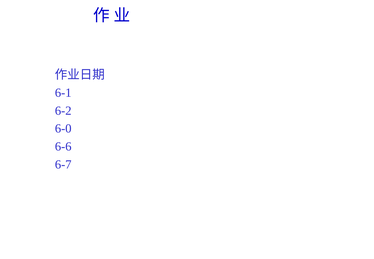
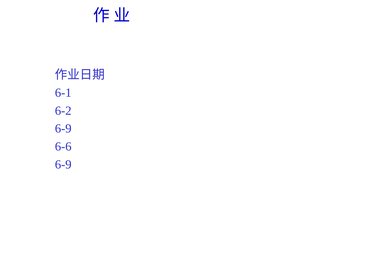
6-0 at (63, 129): 6-0 -> 6-9
6-7 at (63, 164): 6-7 -> 6-9
